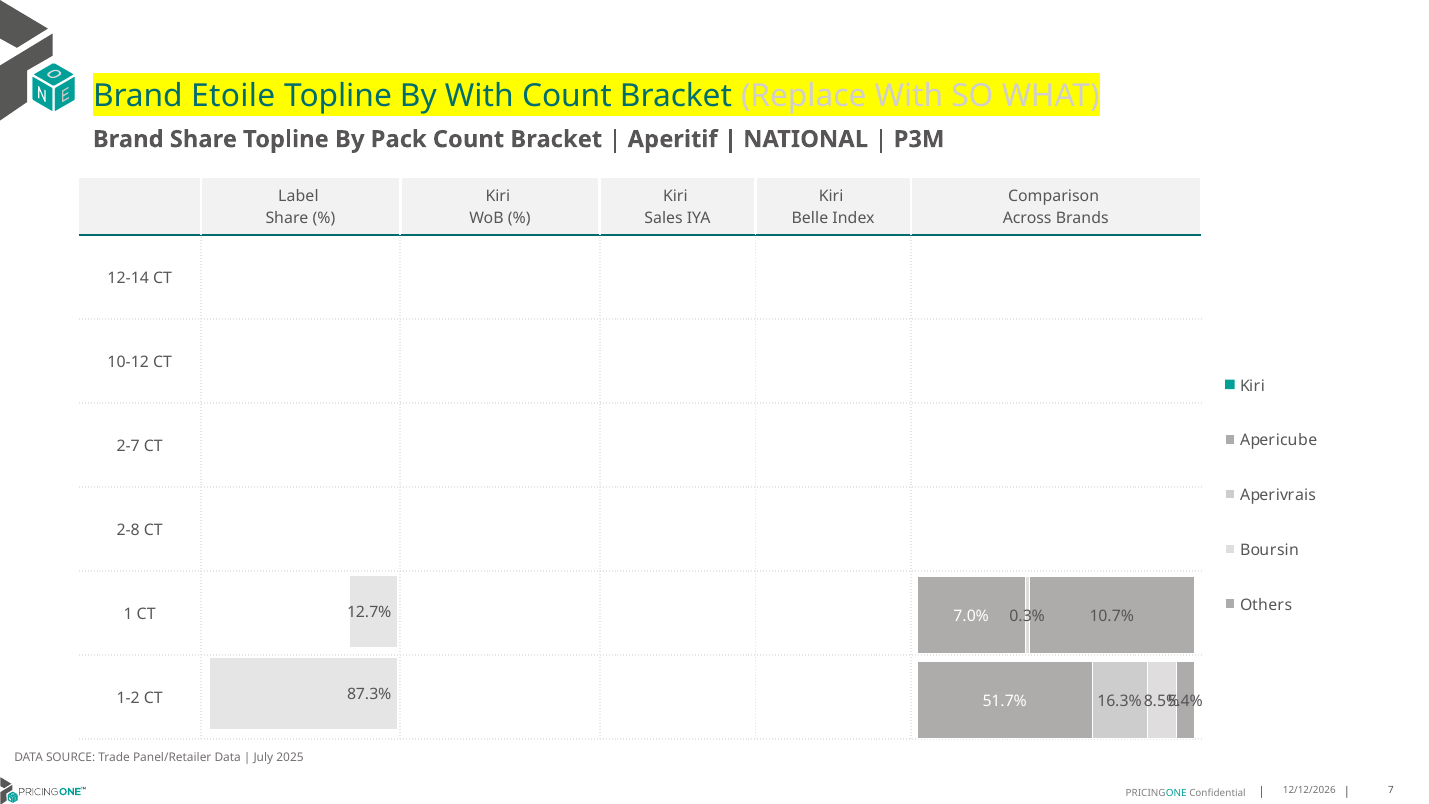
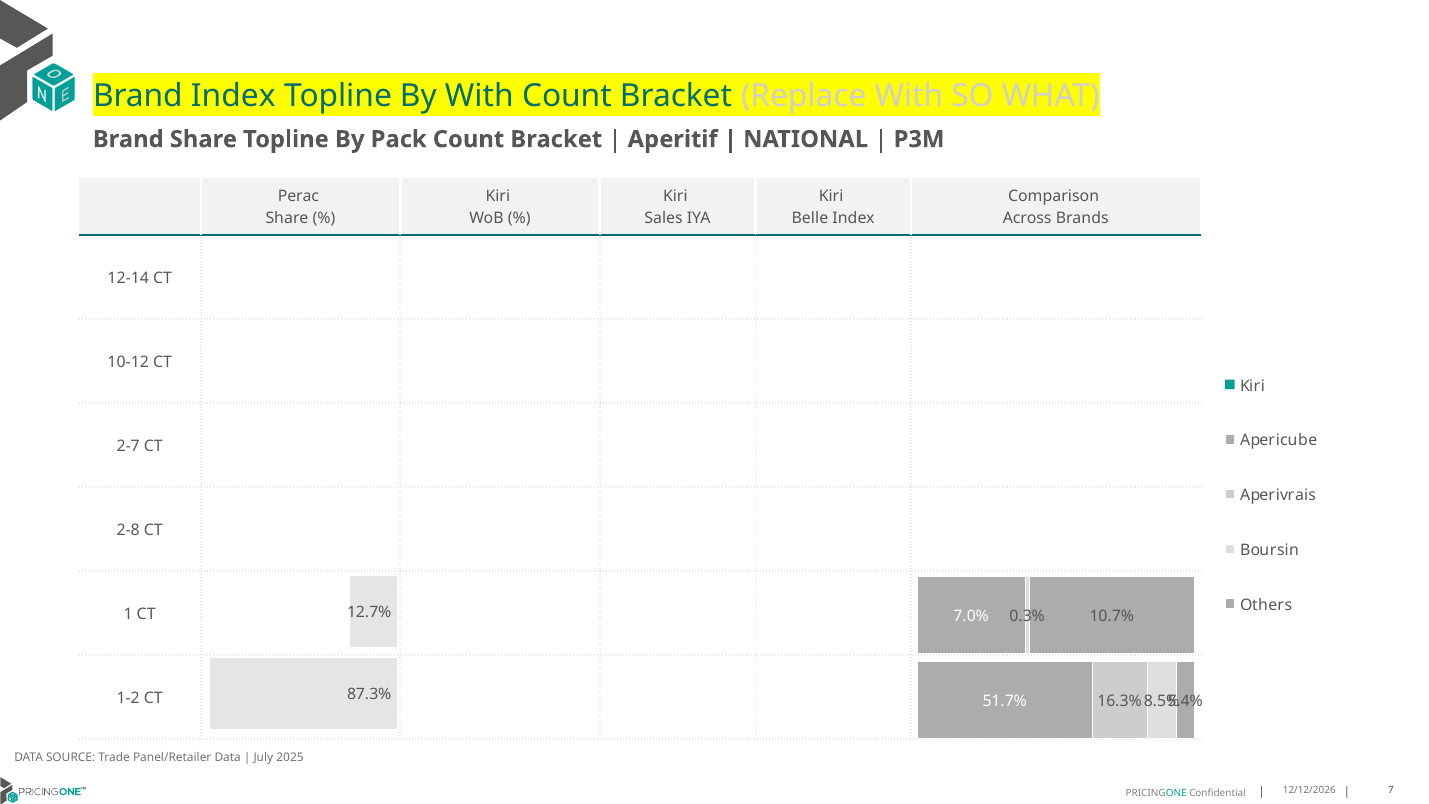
Brand Etoile: Etoile -> Index
Label: Label -> Perac
